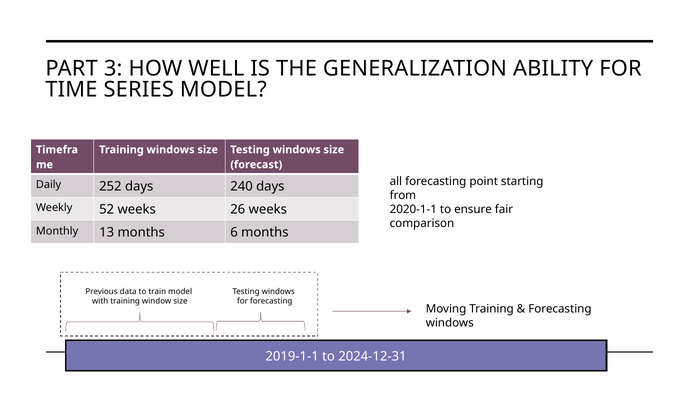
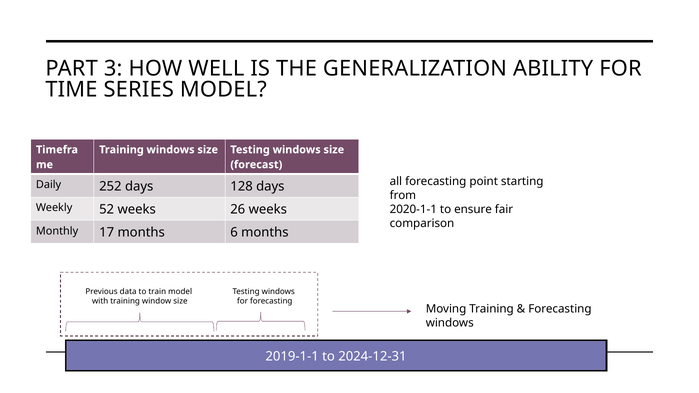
240: 240 -> 128
13: 13 -> 17
